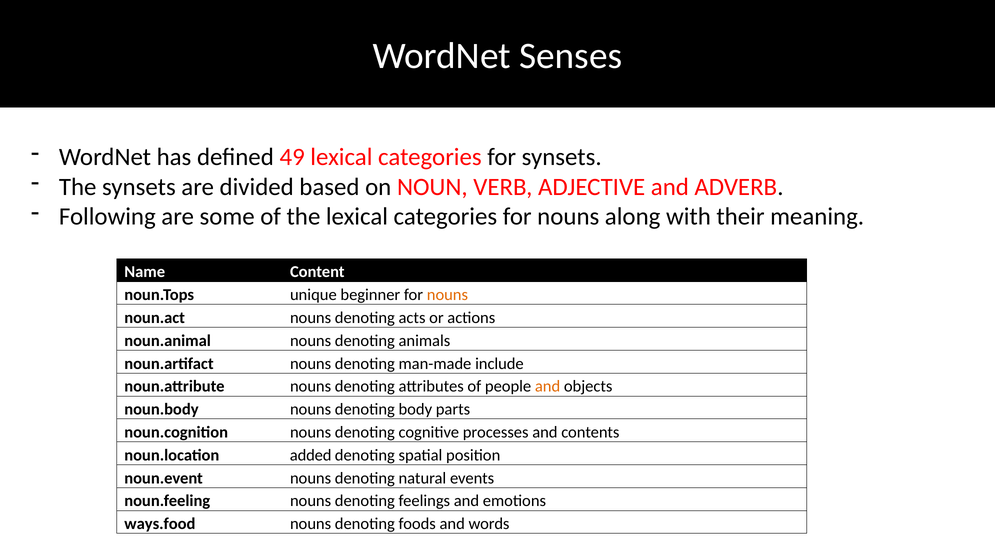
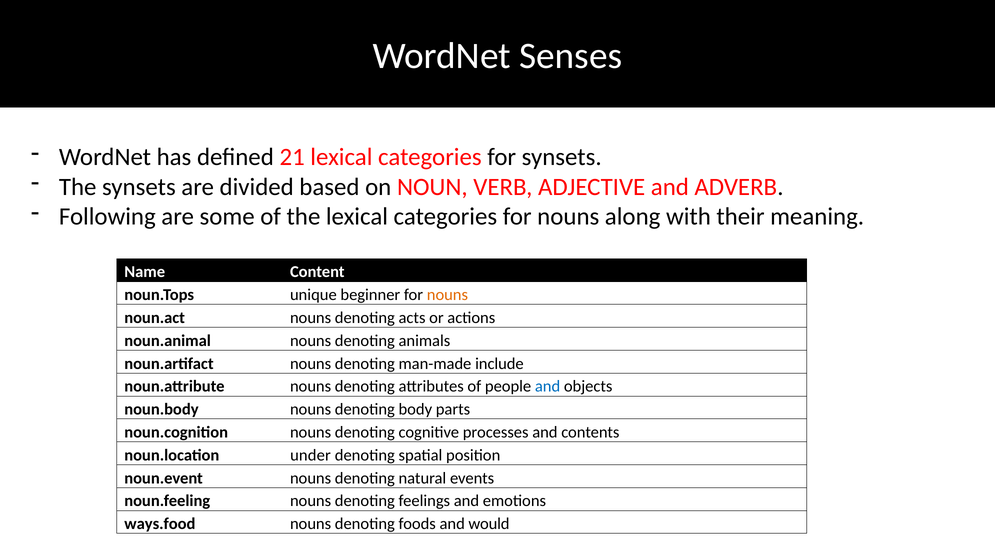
49: 49 -> 21
and at (548, 386) colour: orange -> blue
added: added -> under
words: words -> would
